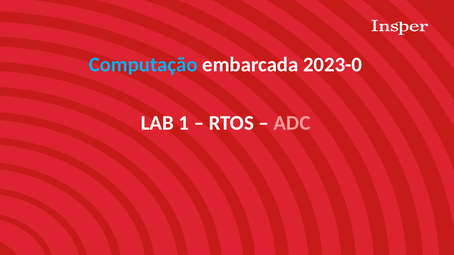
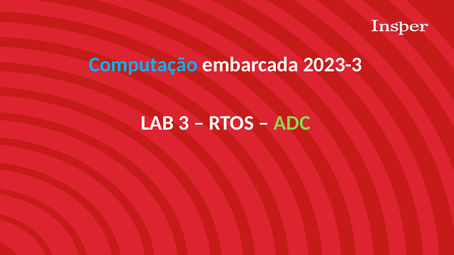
2023-0: 2023-0 -> 2023-3
1: 1 -> 3
ADC colour: pink -> light green
